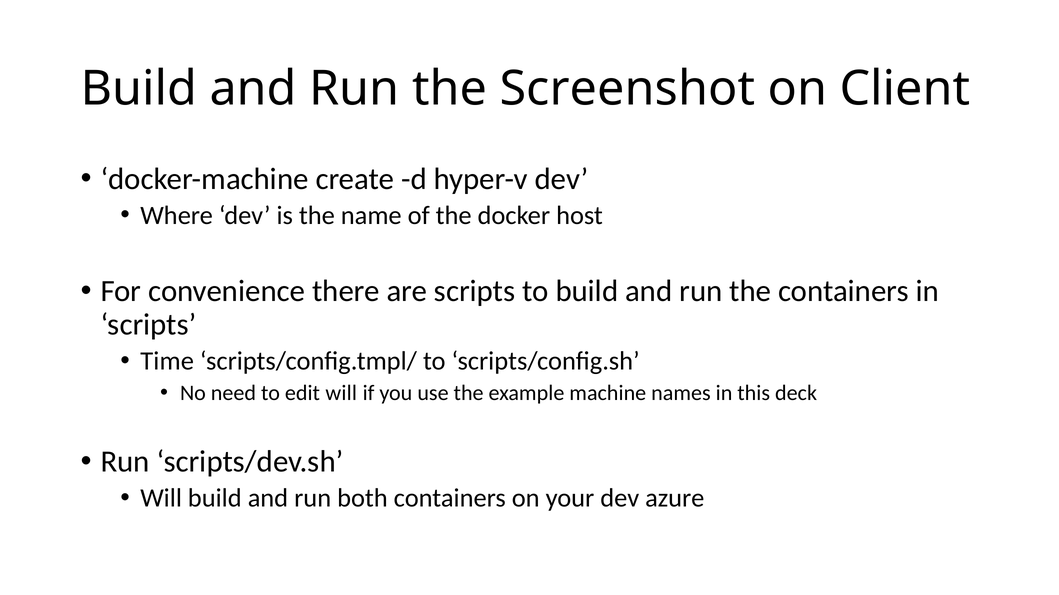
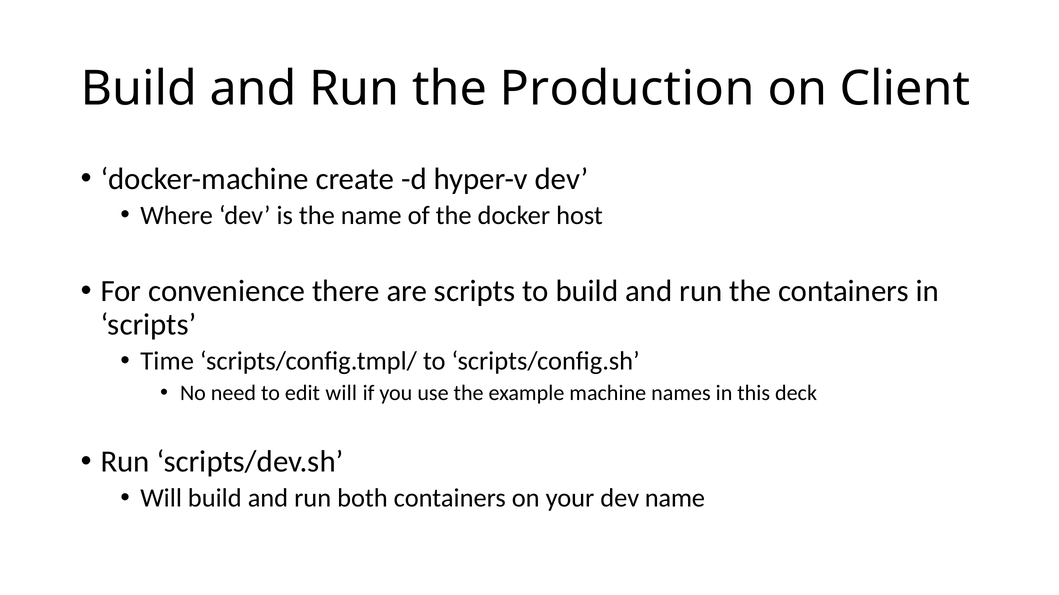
Screenshot: Screenshot -> Production
dev azure: azure -> name
